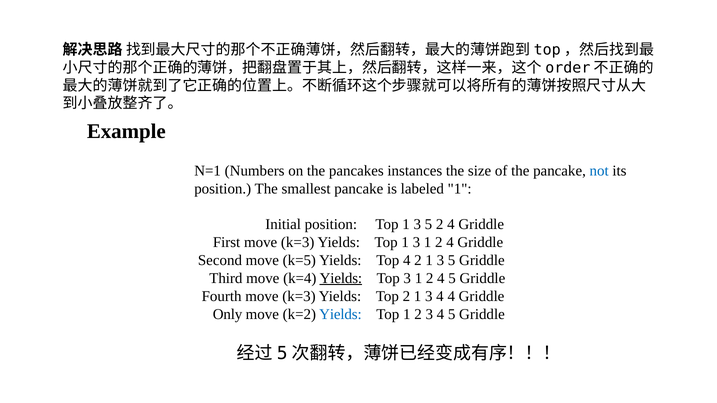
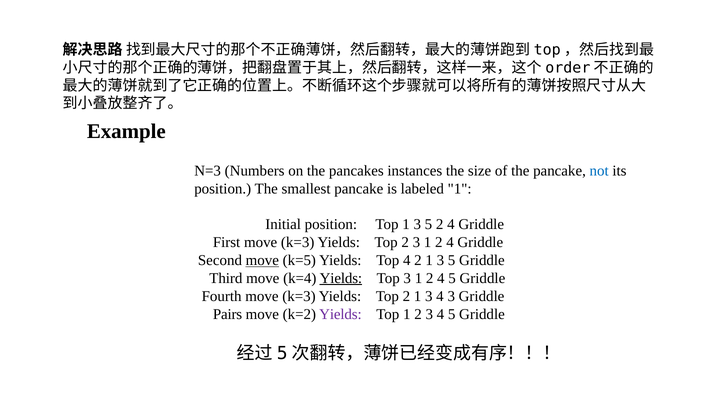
N=1: N=1 -> N=3
1 at (405, 243): 1 -> 2
move at (262, 261) underline: none -> present
4 4: 4 -> 3
Only: Only -> Pairs
Yields at (340, 314) colour: blue -> purple
